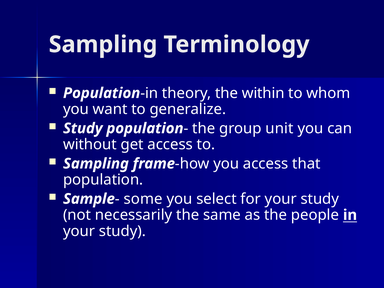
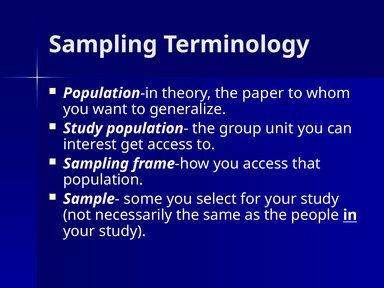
within: within -> paper
without: without -> interest
